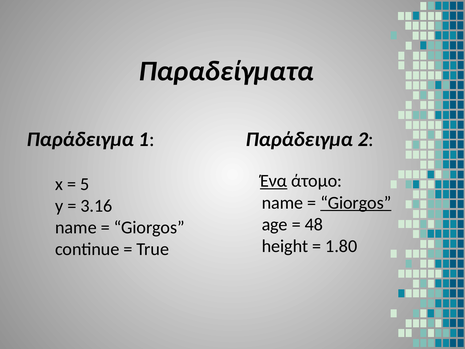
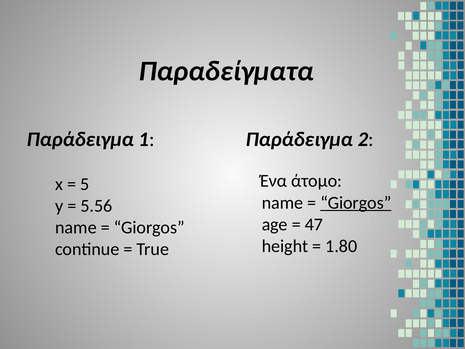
Ένα underline: present -> none
3.16: 3.16 -> 5.56
48: 48 -> 47
